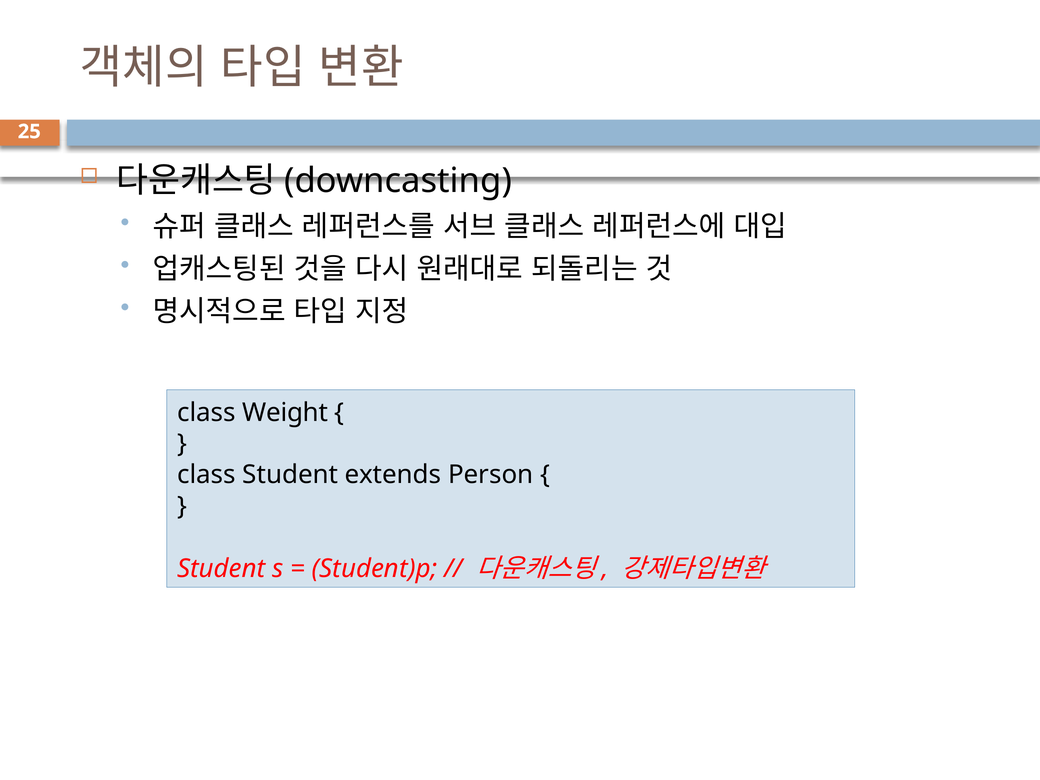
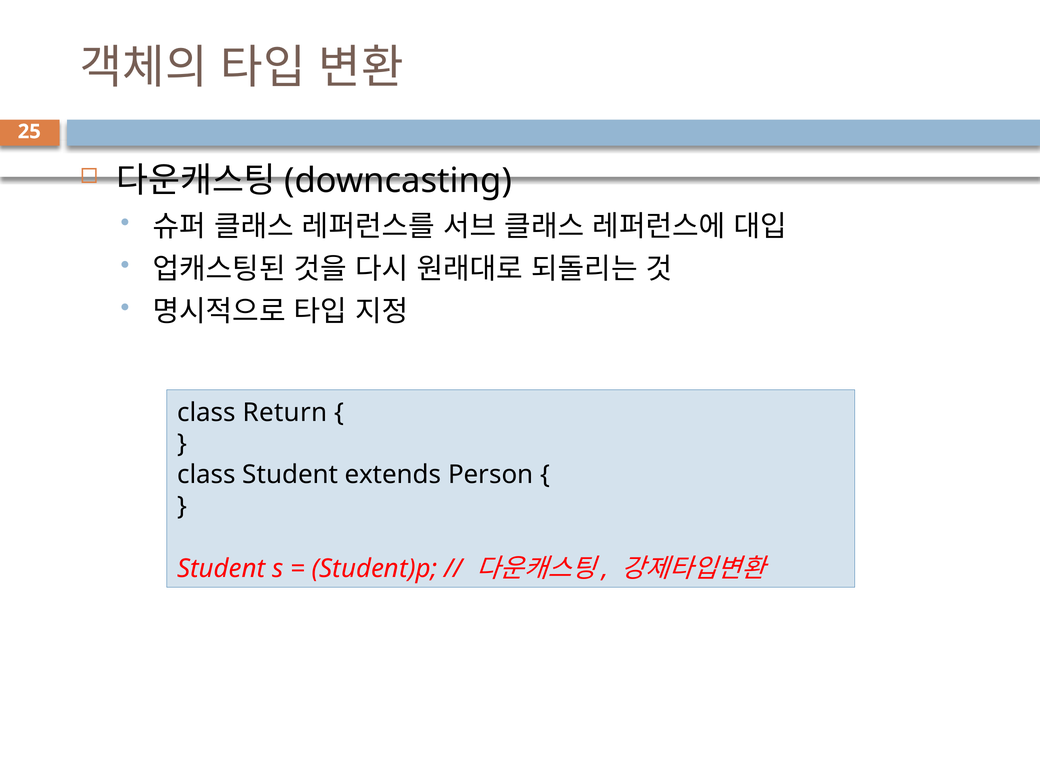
Weight: Weight -> Return
